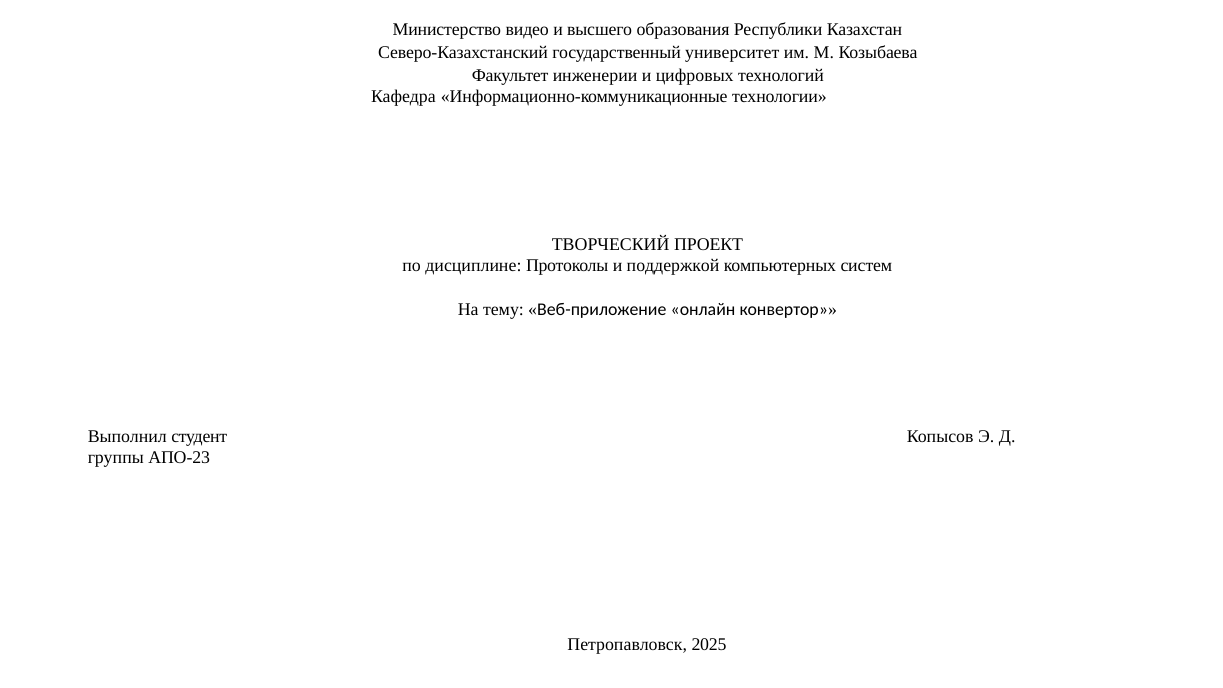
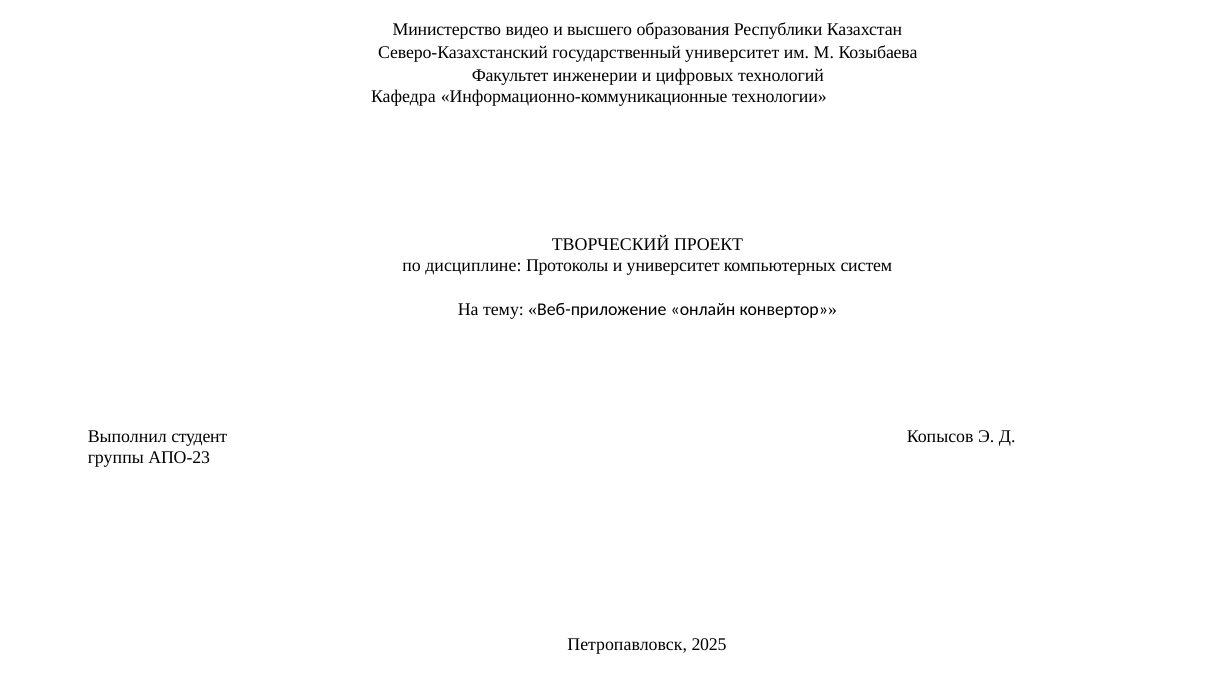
и поддержкой: поддержкой -> университет
